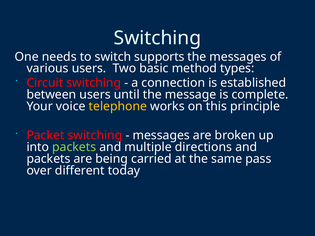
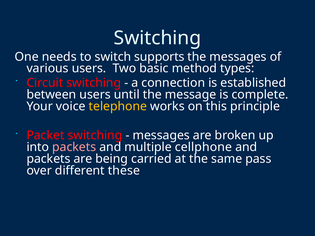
packets at (74, 147) colour: light green -> pink
directions: directions -> cellphone
today: today -> these
